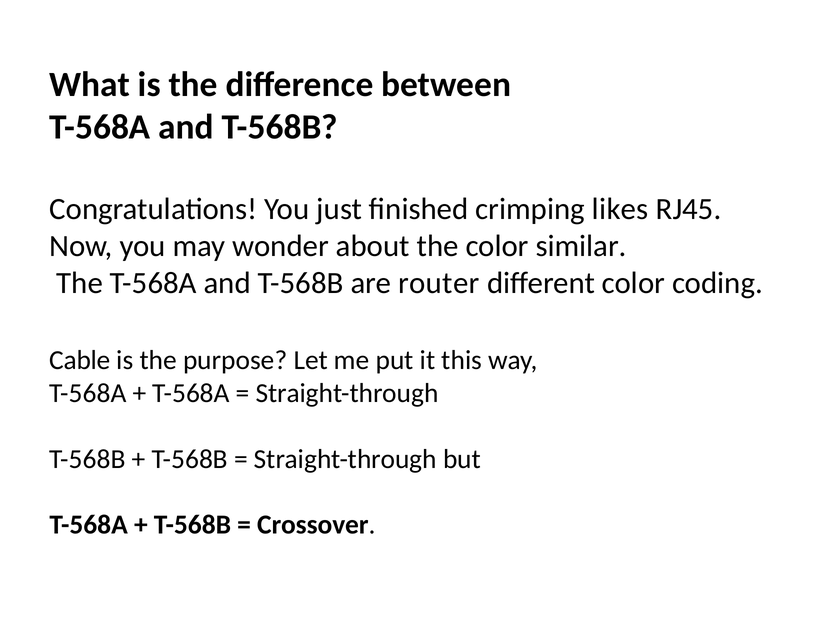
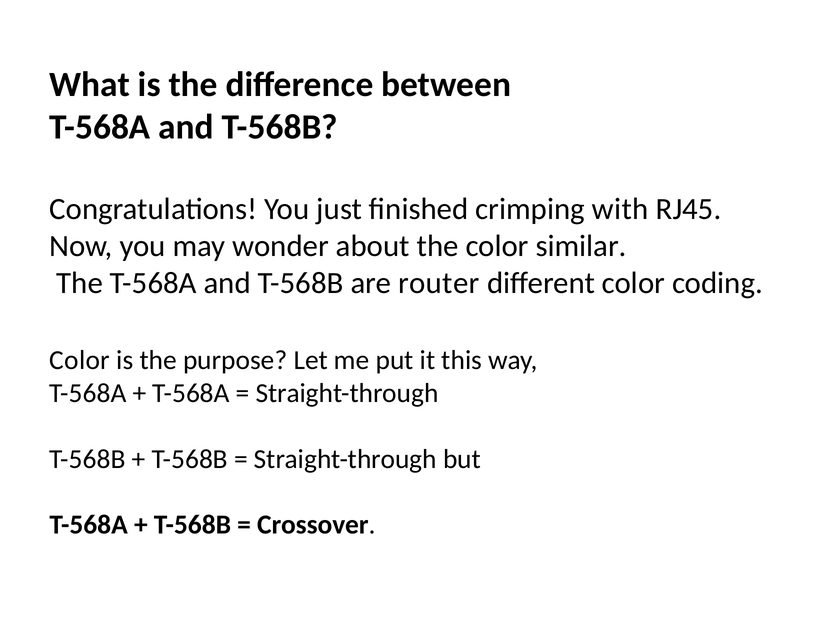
likes: likes -> with
Cable at (80, 361): Cable -> Color
